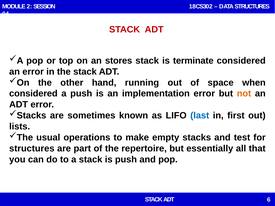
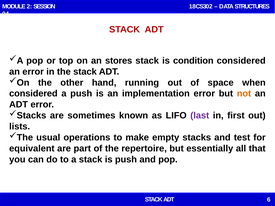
terminate: terminate -> condition
last colour: blue -> purple
structures at (32, 149): structures -> equivalent
